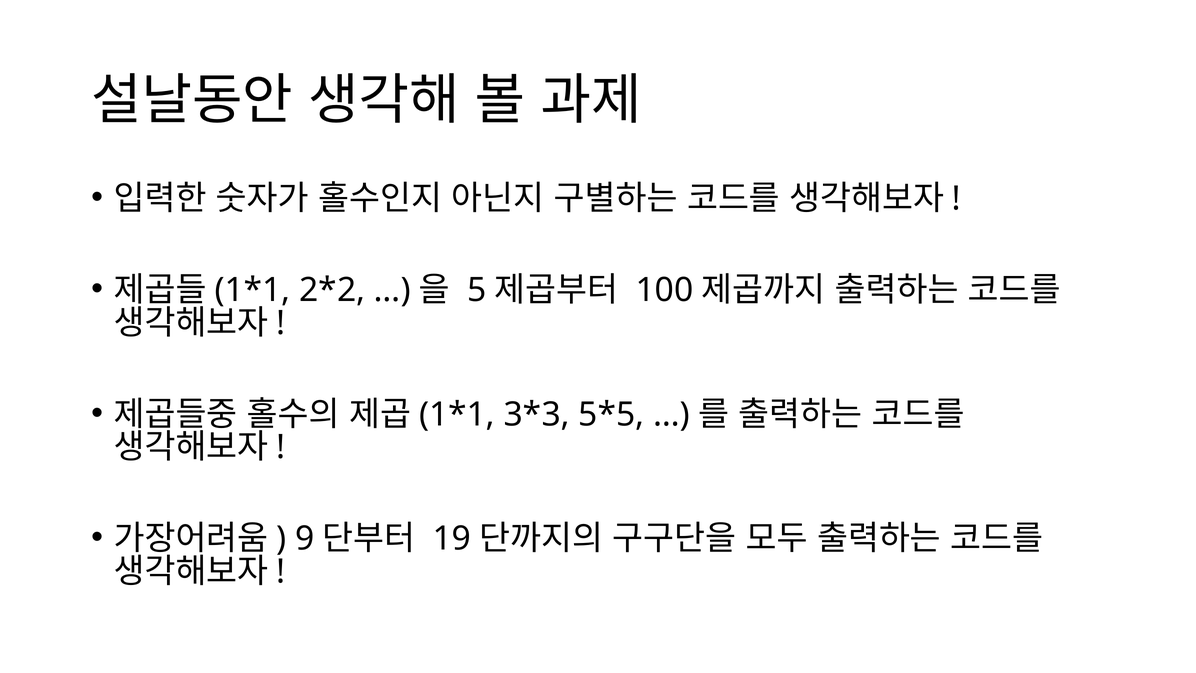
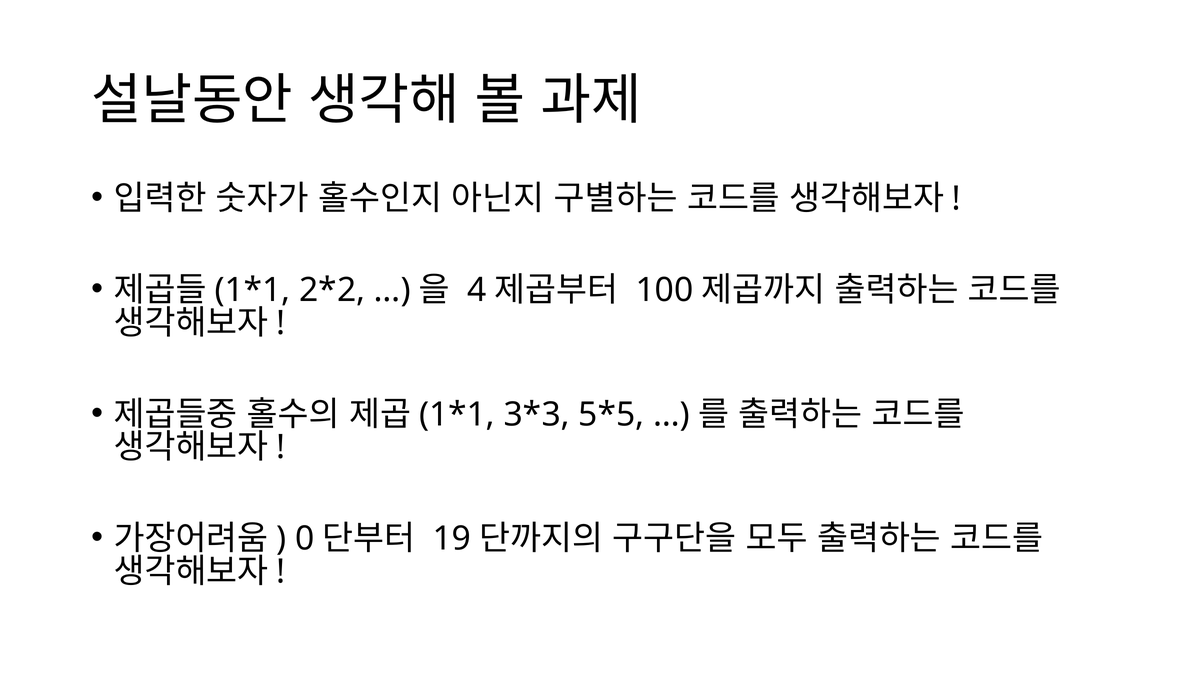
5: 5 -> 4
9: 9 -> 0
